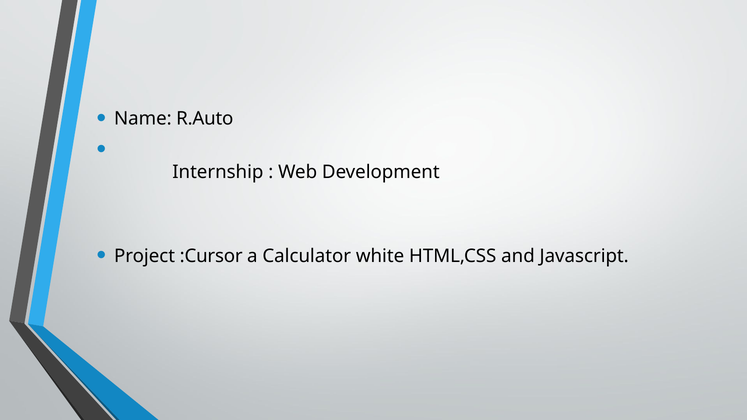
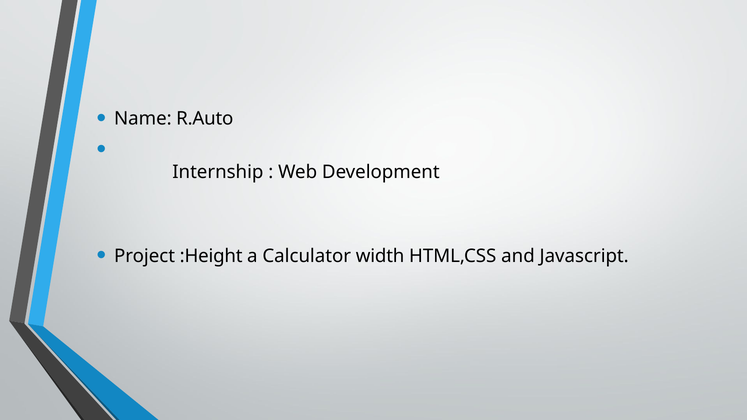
:Cursor: :Cursor -> :Height
white: white -> width
